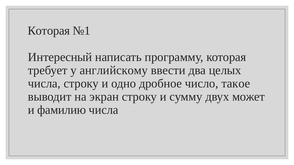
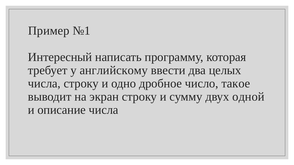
Которая at (49, 31): Которая -> Пример
может: может -> одной
фамилию: фамилию -> описание
